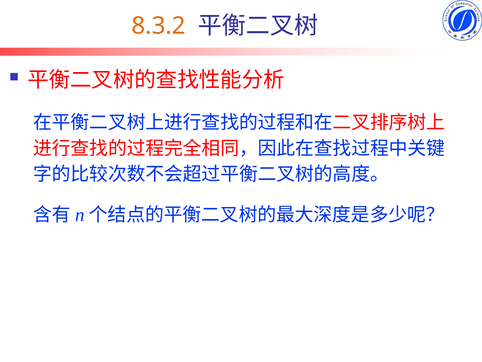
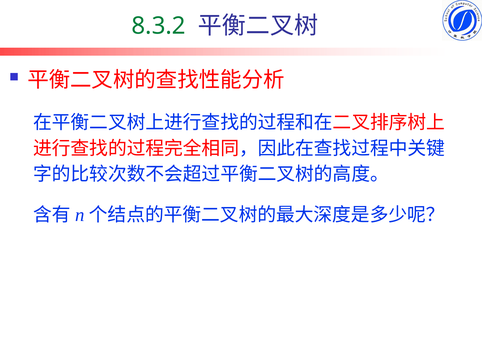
8.3.2 colour: orange -> green
